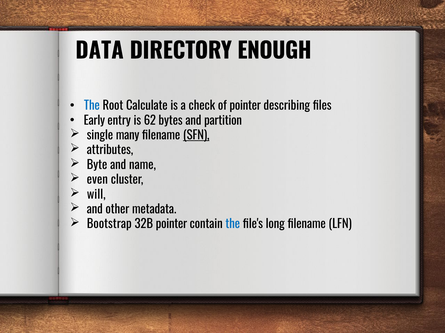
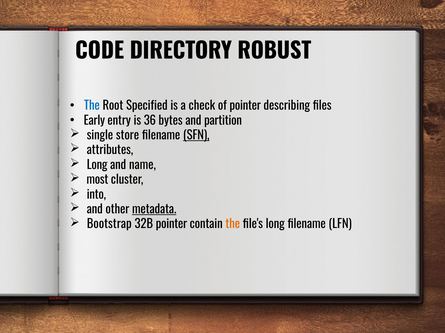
DATA: DATA -> CODE
ENOUGH: ENOUGH -> ROBUST
Calculate: Calculate -> Specified
62: 62 -> 36
many: many -> store
Byte at (97, 165): Byte -> Long
even: even -> most
will: will -> into
metadata underline: none -> present
the at (233, 225) colour: blue -> orange
